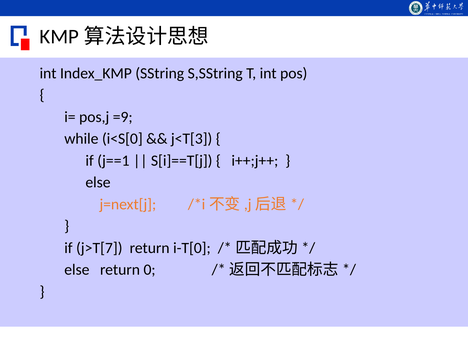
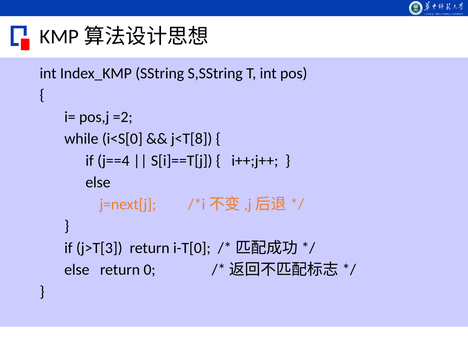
=9: =9 -> =2
j<T[3: j<T[3 -> j<T[8
j==1: j==1 -> j==4
j>T[7: j>T[7 -> j>T[3
